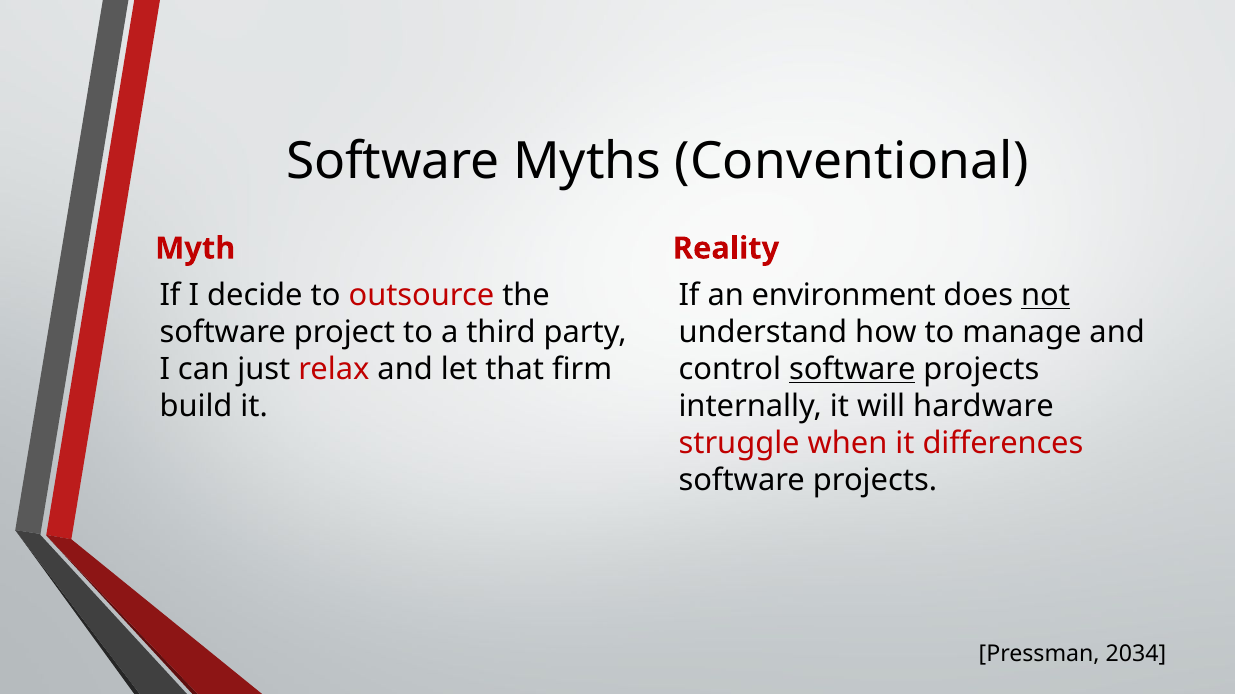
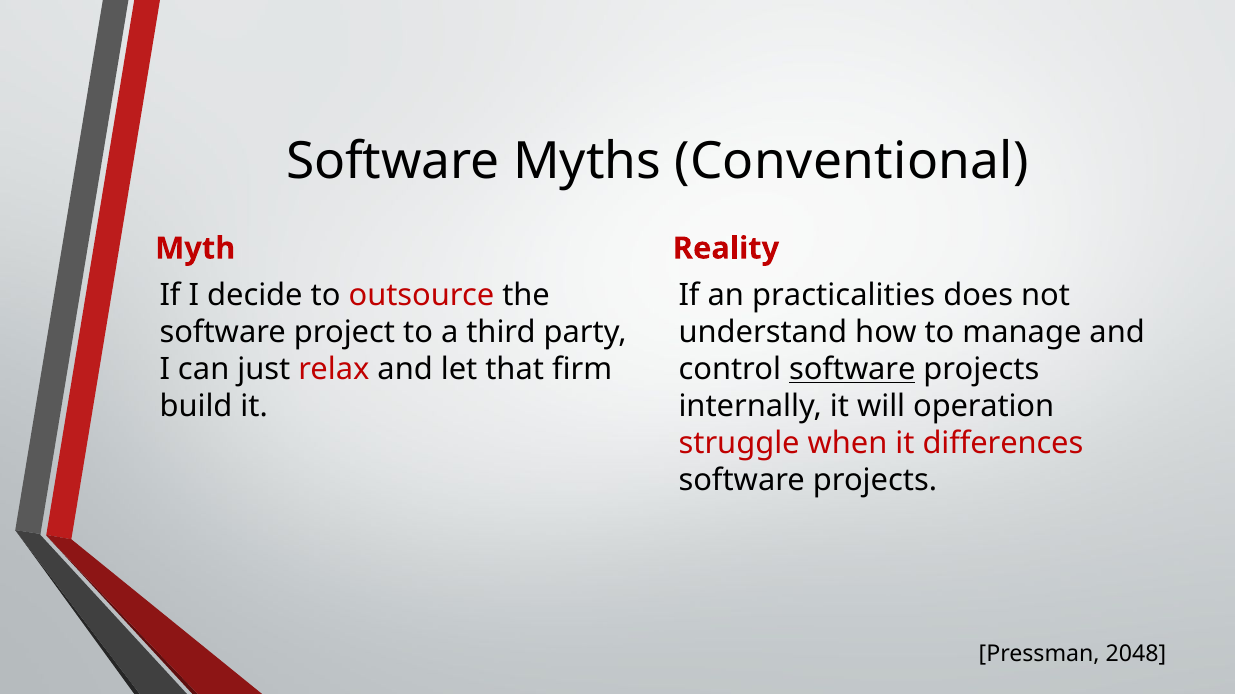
environment: environment -> practicalities
not underline: present -> none
hardware: hardware -> operation
2034: 2034 -> 2048
